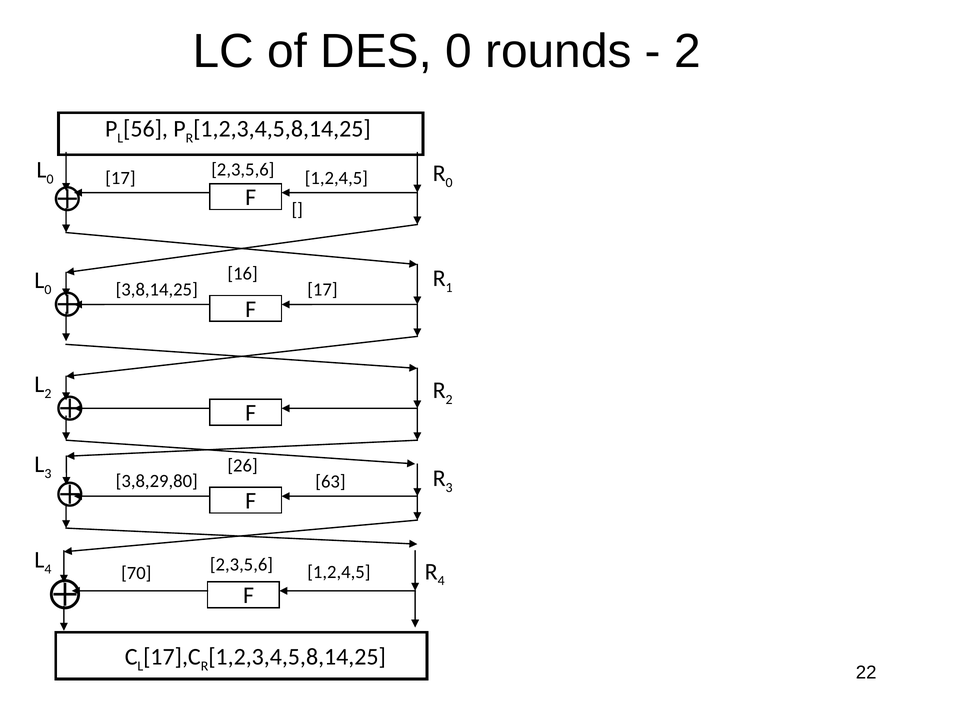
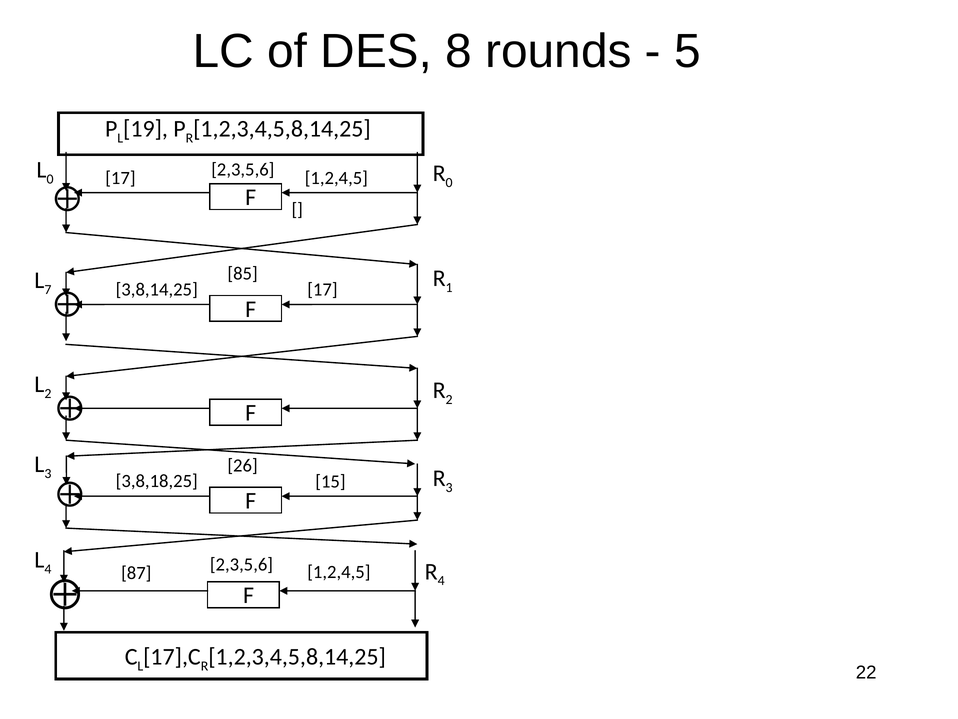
DES 0: 0 -> 8
2 at (688, 51): 2 -> 5
56: 56 -> 19
16: 16 -> 85
0 at (48, 290): 0 -> 7
3,8,29,80: 3,8,29,80 -> 3,8,18,25
63: 63 -> 15
70: 70 -> 87
